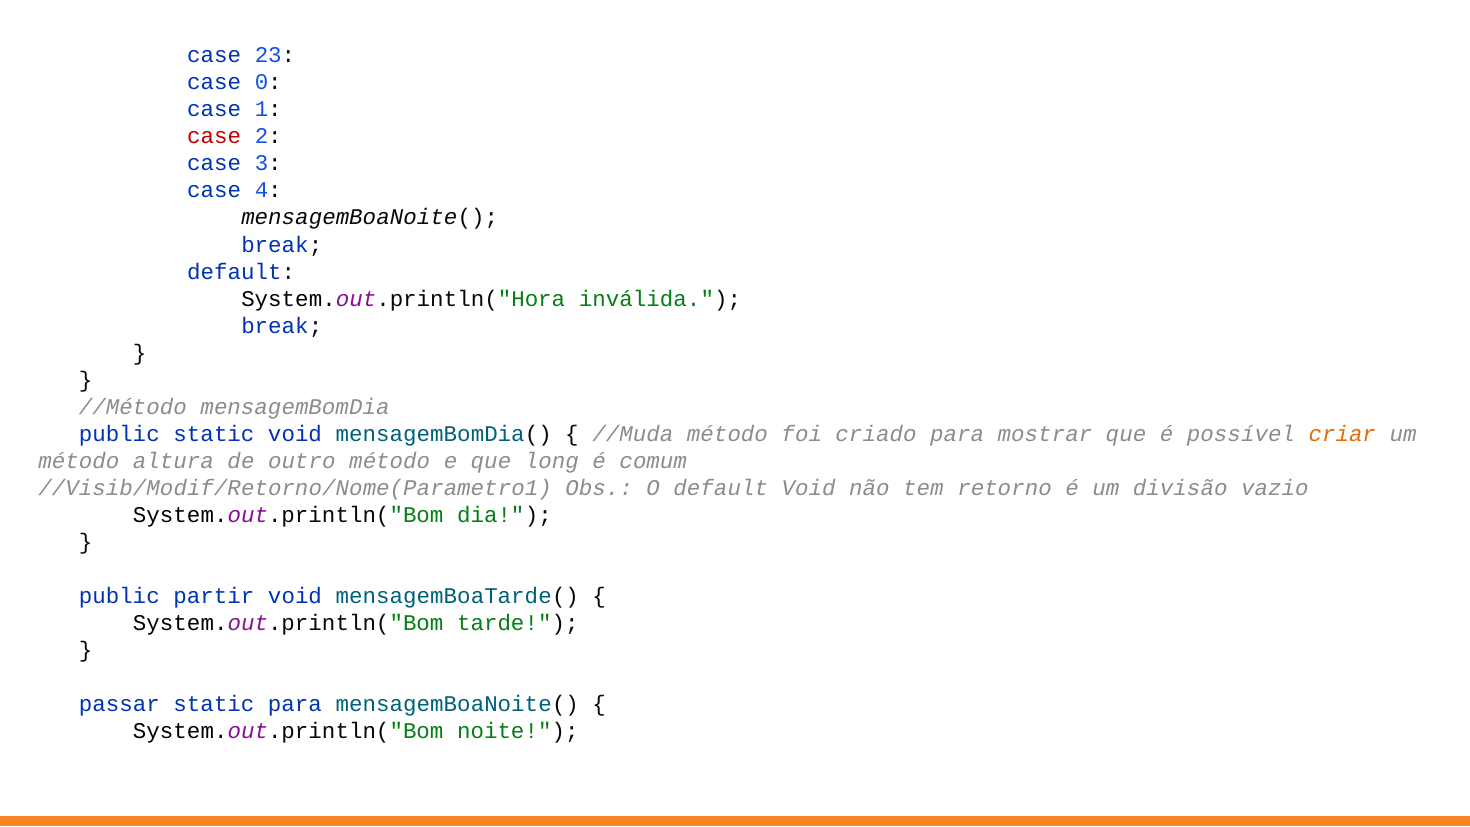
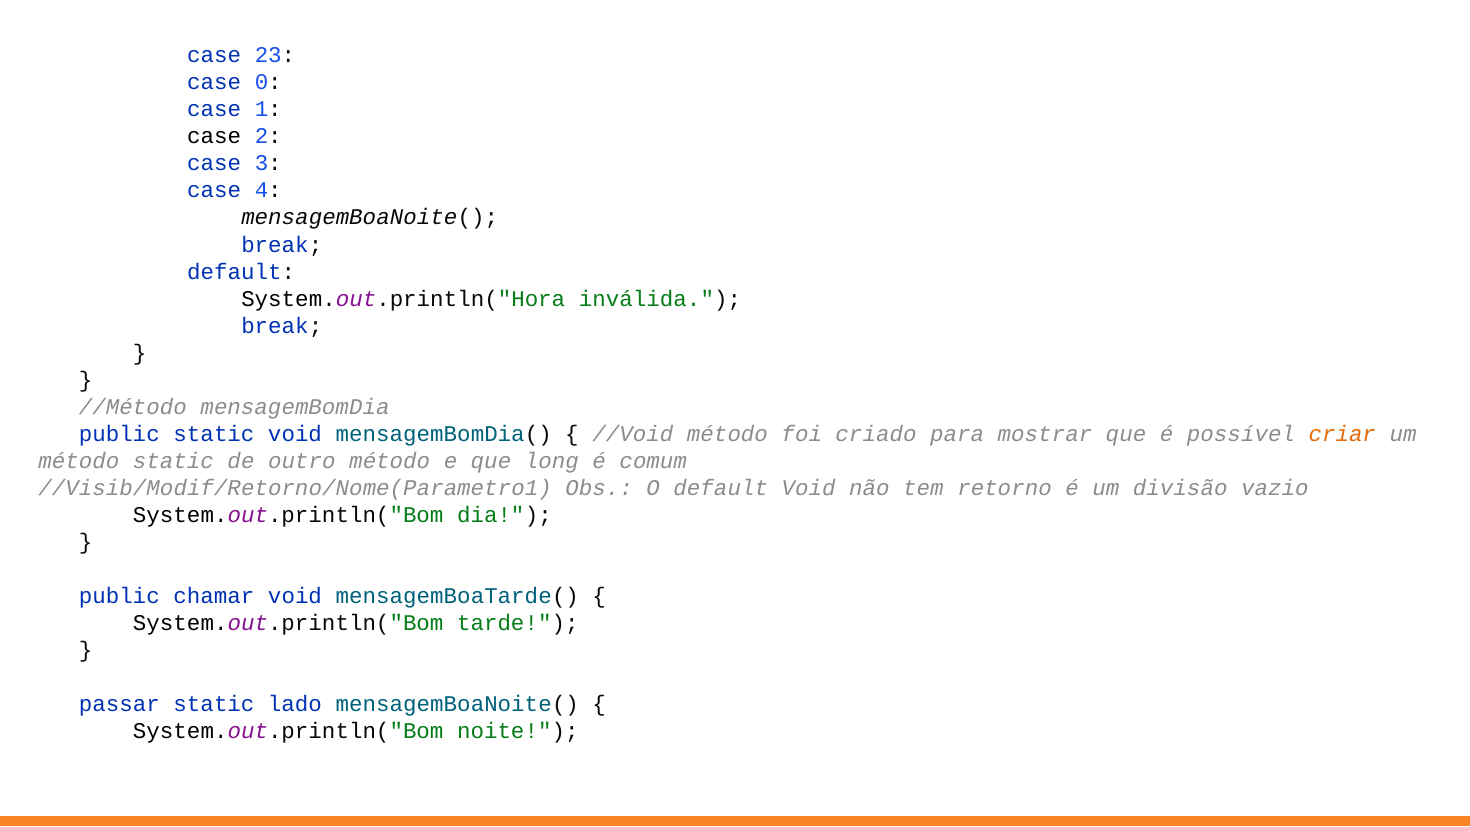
case at (214, 136) colour: red -> black
//Muda: //Muda -> //Void
método altura: altura -> static
partir: partir -> chamar
static para: para -> lado
